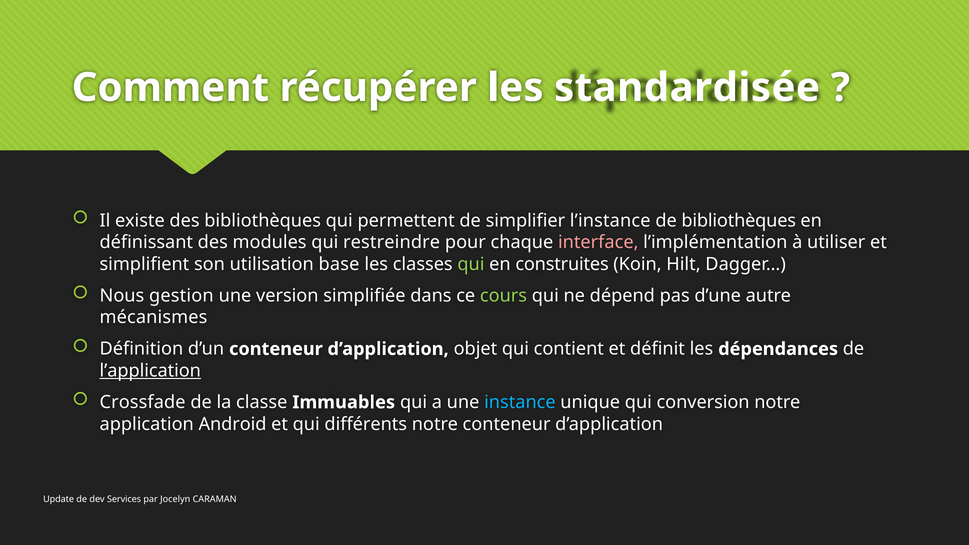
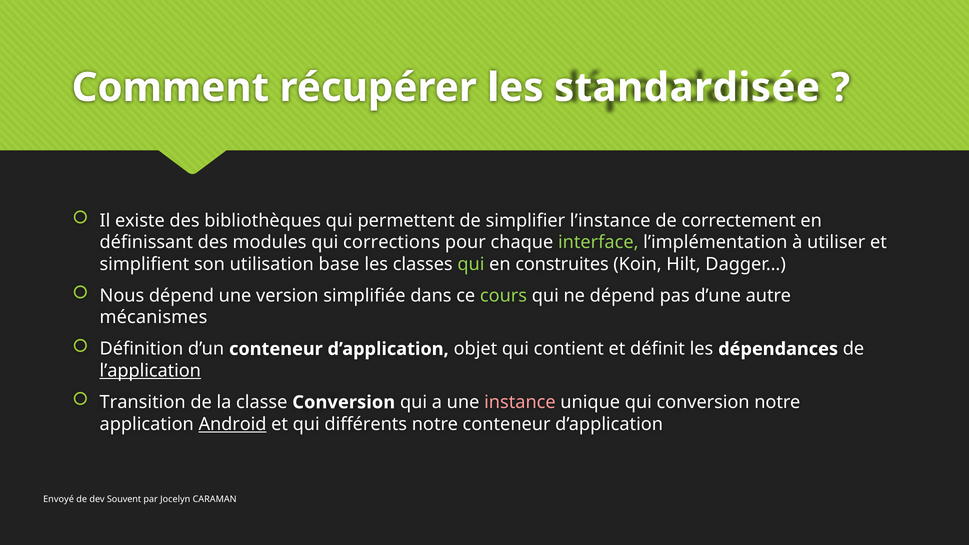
de bibliothèques: bibliothèques -> correctement
restreindre: restreindre -> corrections
interface colour: pink -> light green
Nous gestion: gestion -> dépend
Crossfade: Crossfade -> Transition
classe Immuables: Immuables -> Conversion
instance colour: light blue -> pink
Android underline: none -> present
Update: Update -> Envoyé
Services: Services -> Souvent
